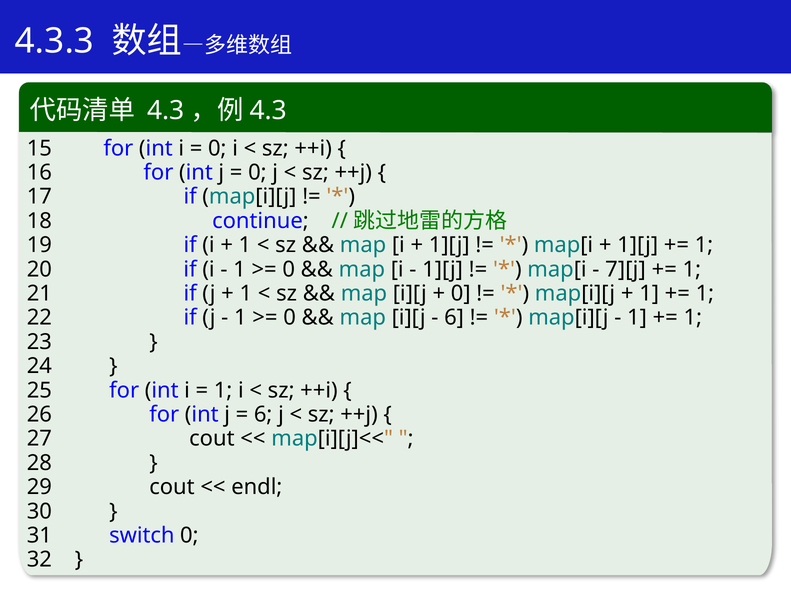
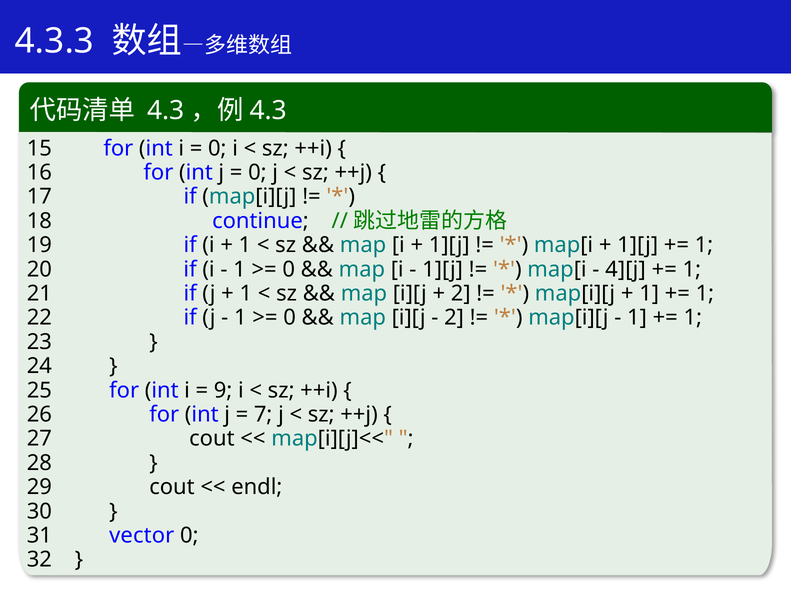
7][j: 7][j -> 4][j
0 at (461, 293): 0 -> 2
6 at (454, 317): 6 -> 2
1 at (223, 390): 1 -> 9
6 at (263, 414): 6 -> 7
switch: switch -> vector
